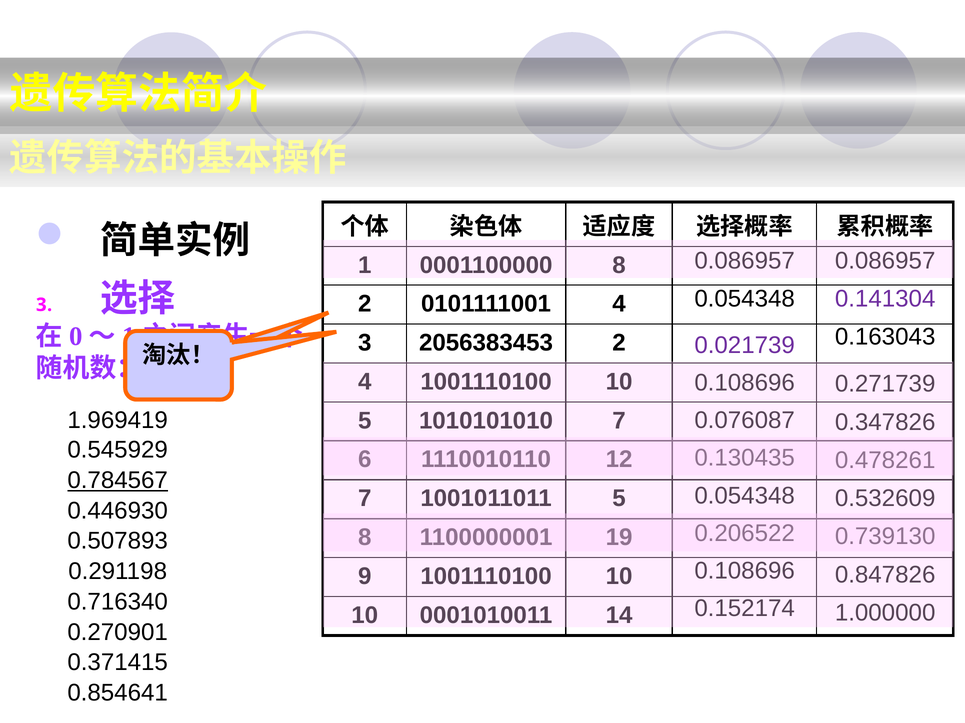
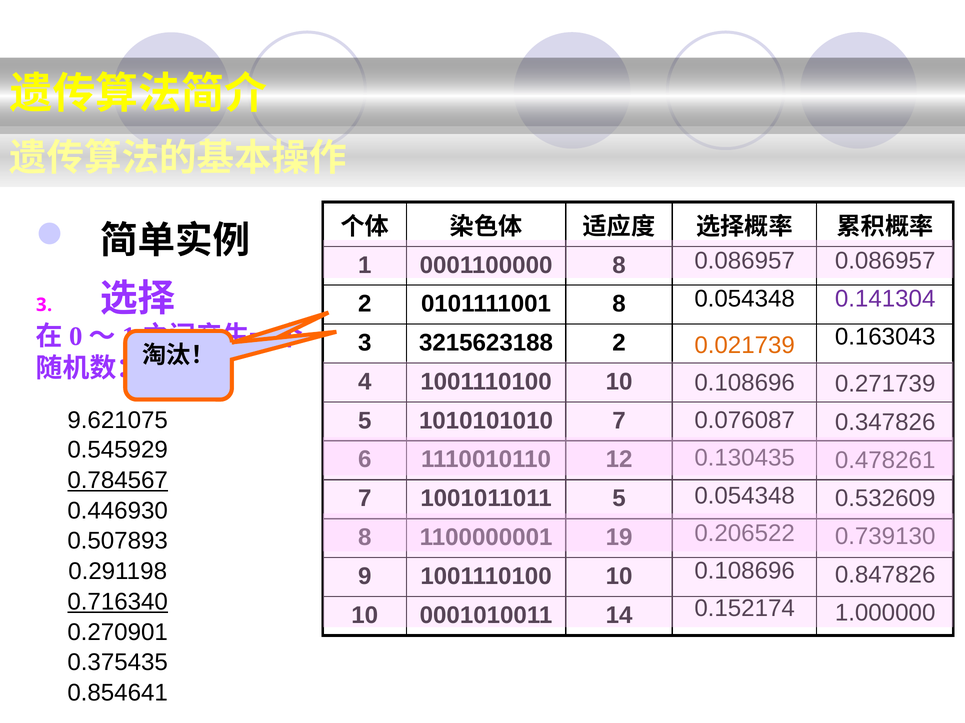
0101111001 4: 4 -> 8
2056383453: 2056383453 -> 3215623188
0.021739 colour: purple -> orange
1.969419: 1.969419 -> 9.621075
0.716340 underline: none -> present
0.371415: 0.371415 -> 0.375435
